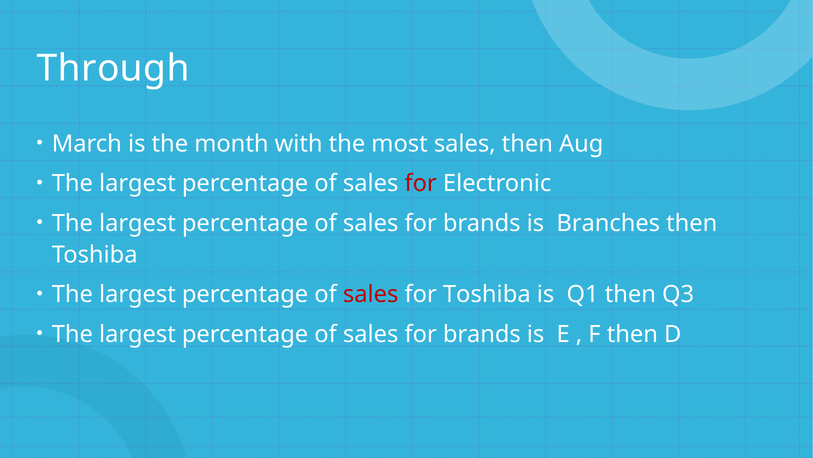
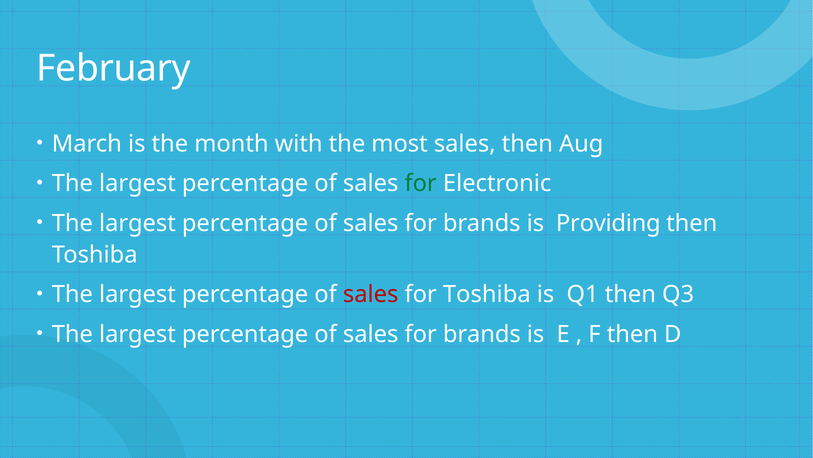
Through: Through -> February
for at (421, 183) colour: red -> green
Branches: Branches -> Providing
